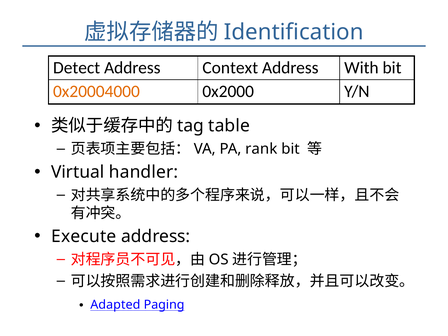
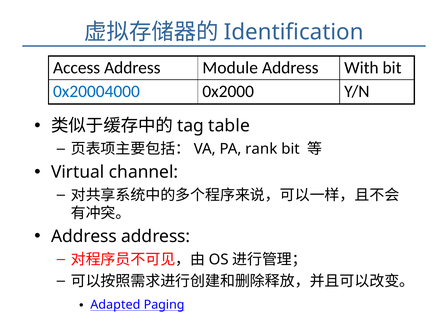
Detect: Detect -> Access
Context: Context -> Module
0x20004000 colour: orange -> blue
handler: handler -> channel
Execute at (84, 236): Execute -> Address
